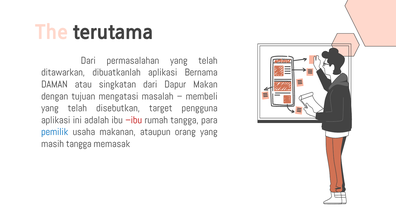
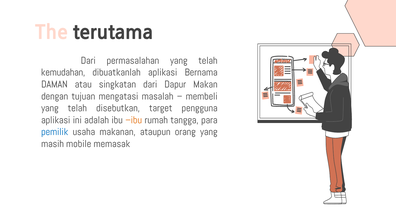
ditawarkan: ditawarkan -> kemudahan
ibu at (134, 120) colour: red -> orange
masih tangga: tangga -> mobile
